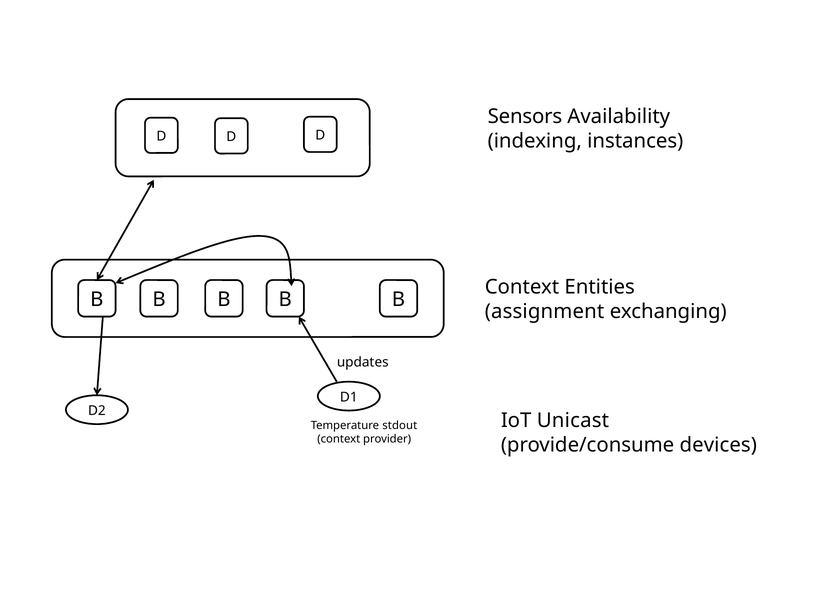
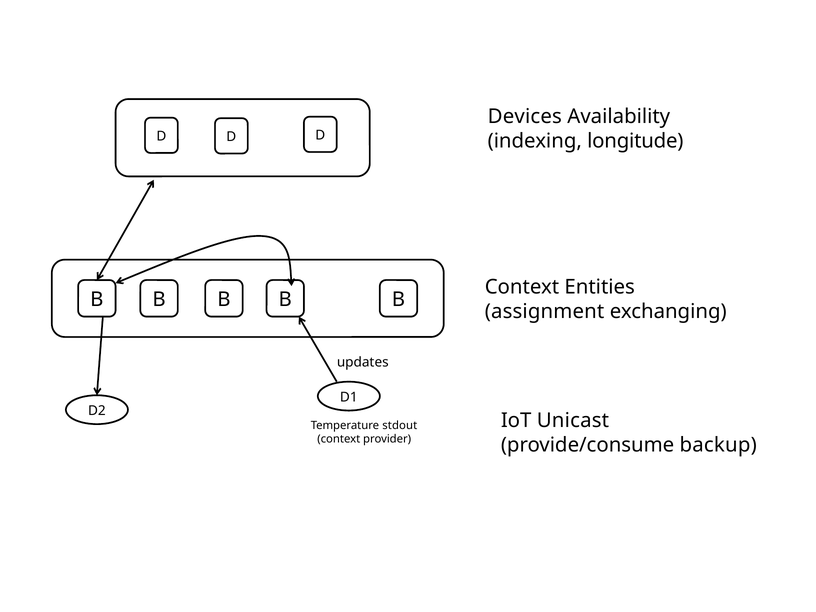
Sensors: Sensors -> Devices
instances: instances -> longitude
devices: devices -> backup
